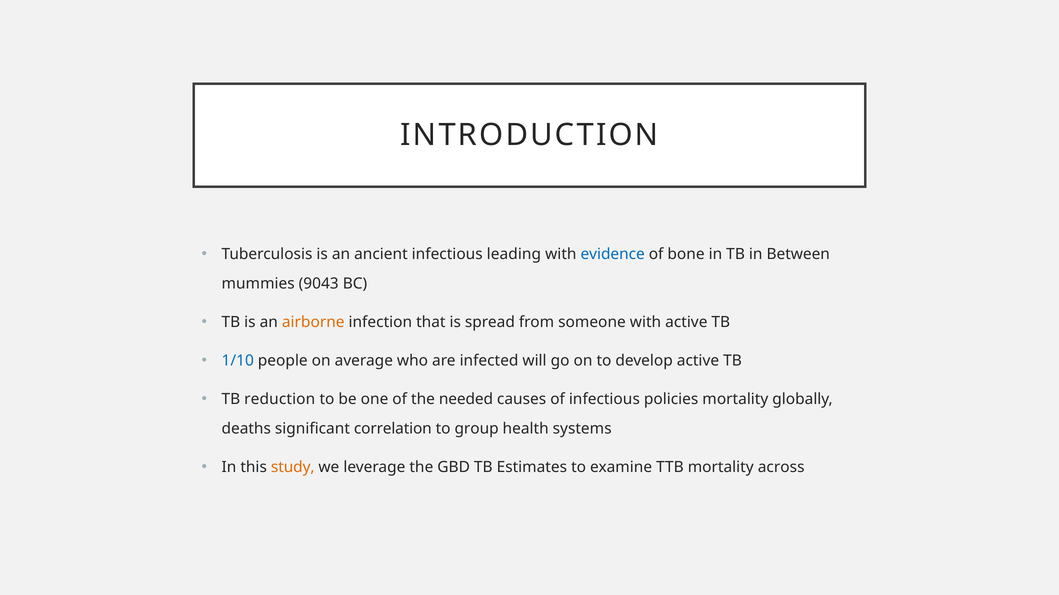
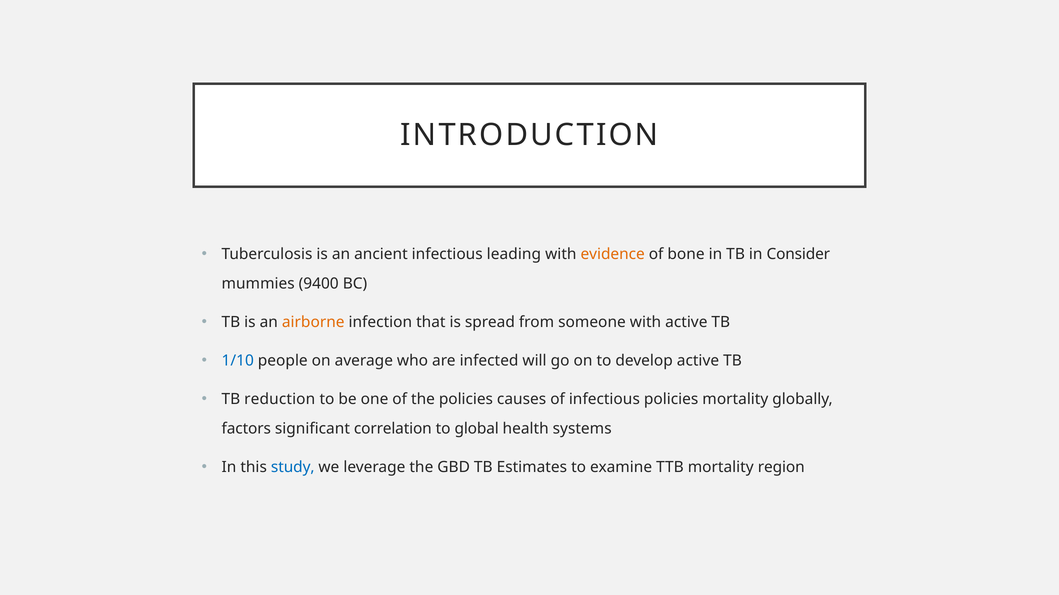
evidence colour: blue -> orange
Between: Between -> Consider
9043: 9043 -> 9400
the needed: needed -> policies
deaths: deaths -> factors
group: group -> global
study colour: orange -> blue
across: across -> region
